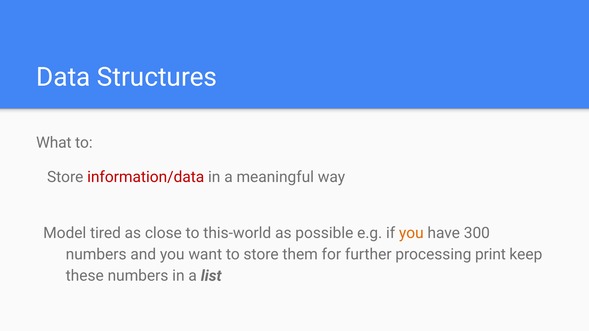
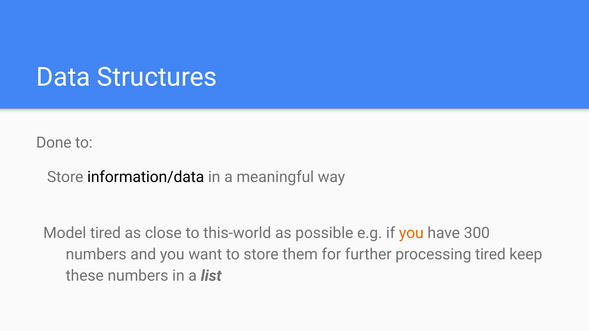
What: What -> Done
information/data colour: red -> black
processing print: print -> tired
